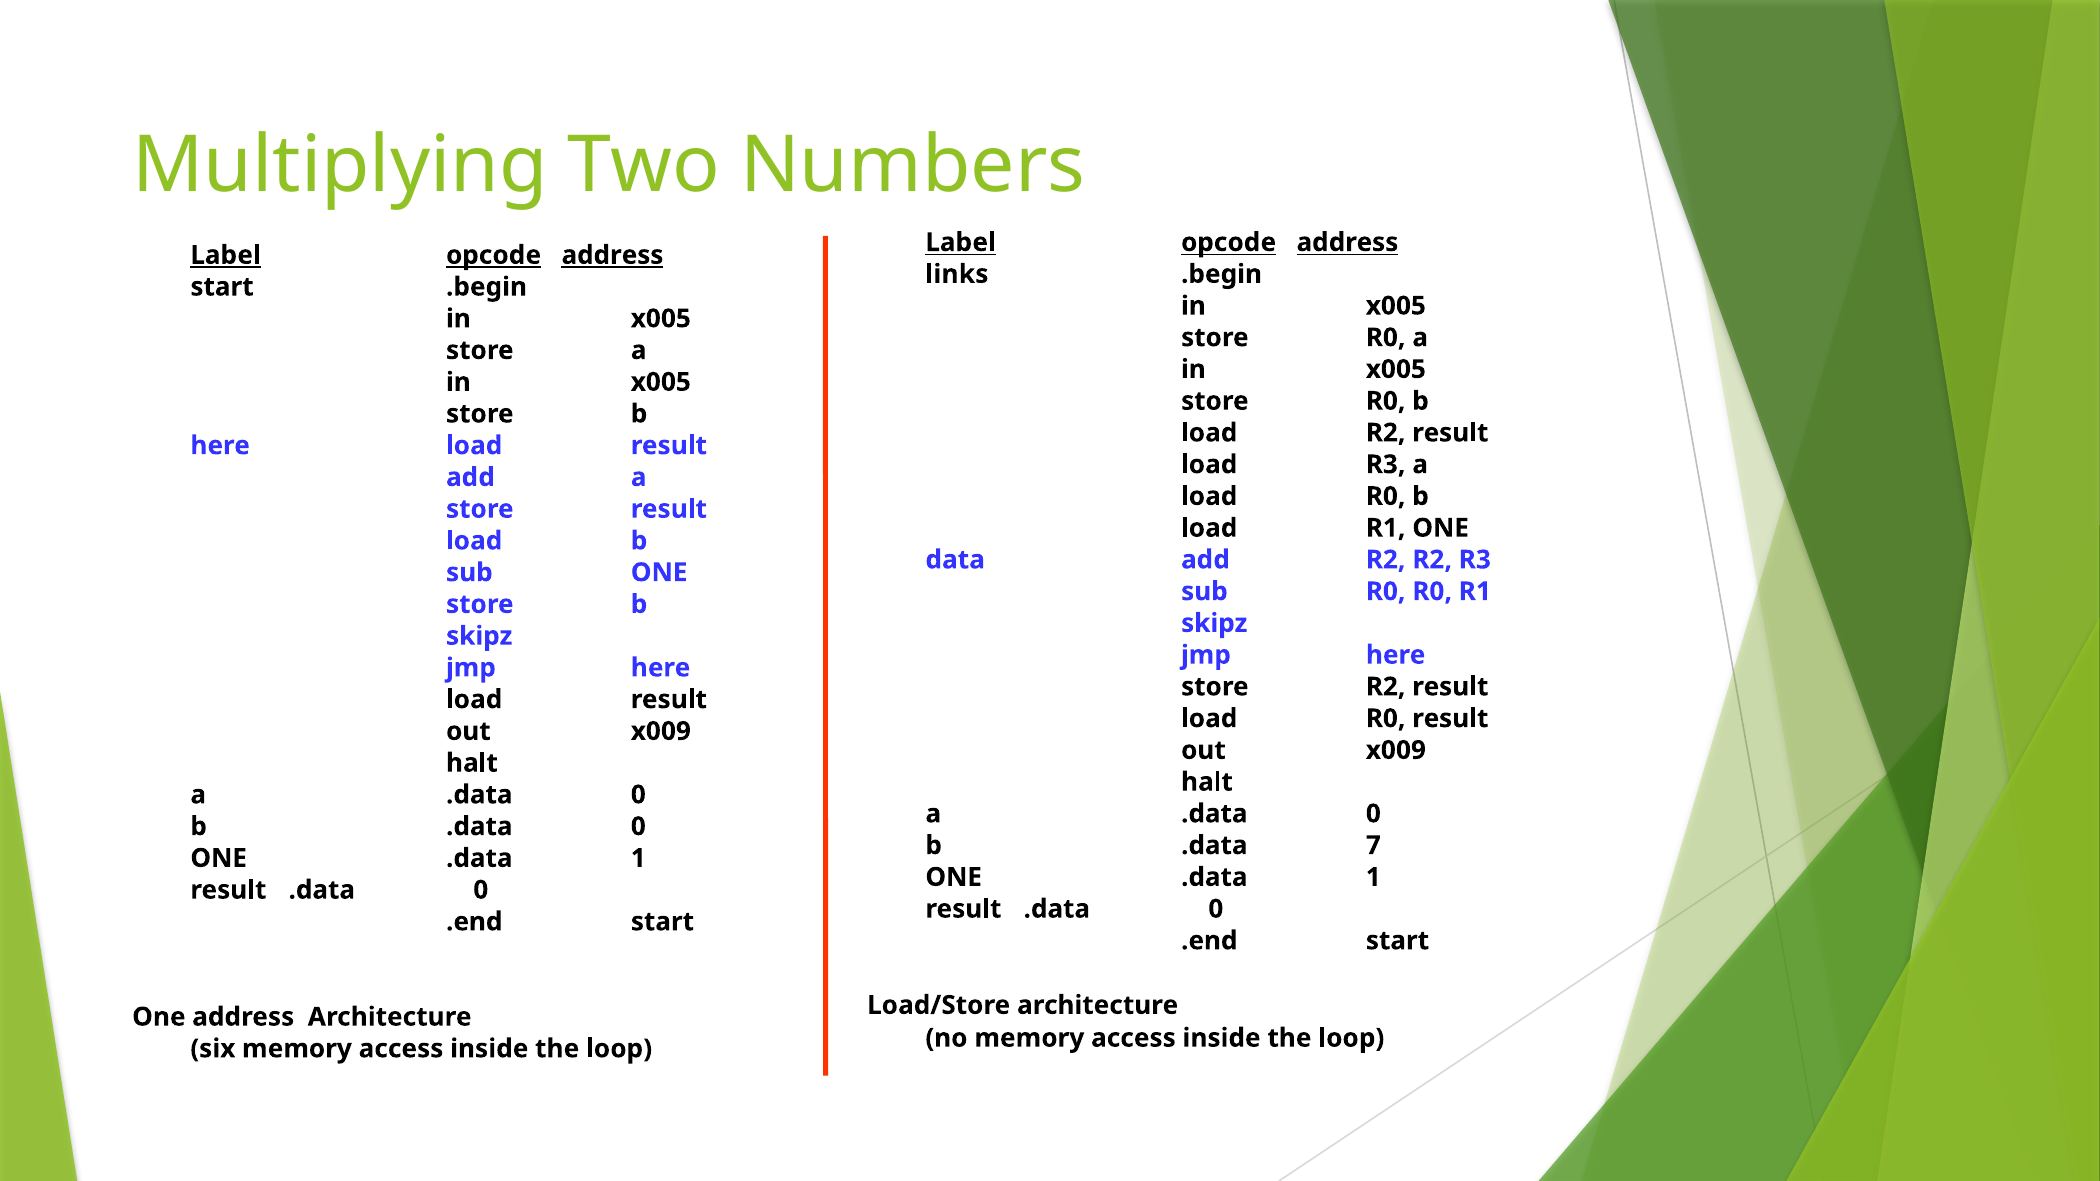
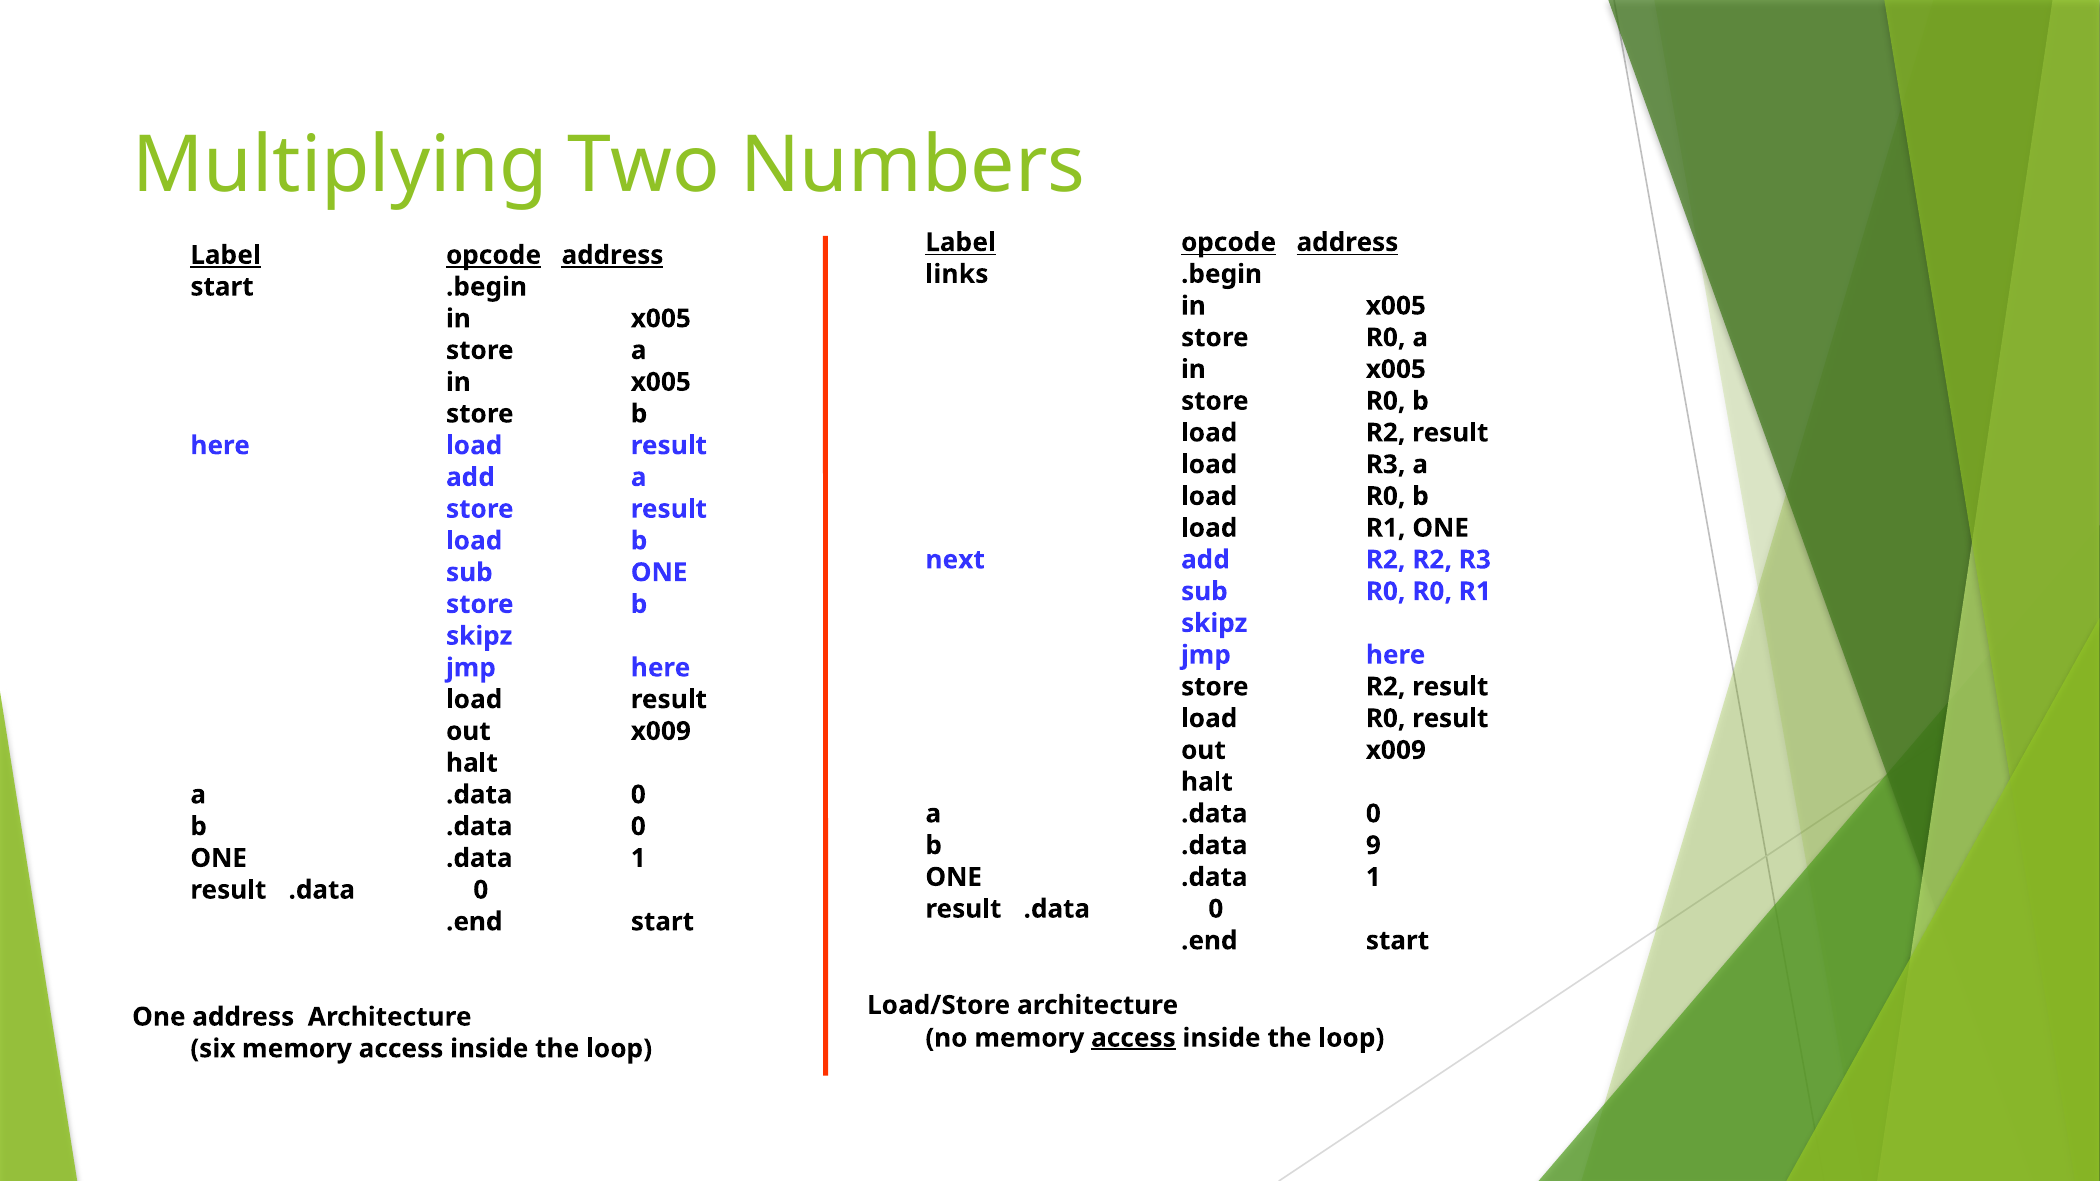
data: data -> next
7: 7 -> 9
access at (1133, 1038) underline: none -> present
